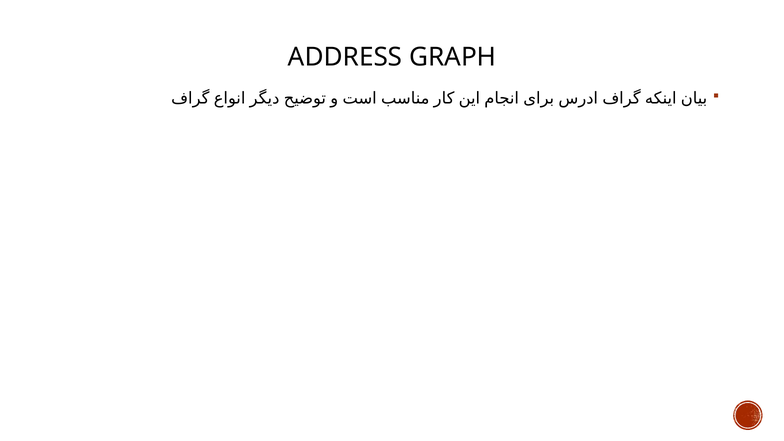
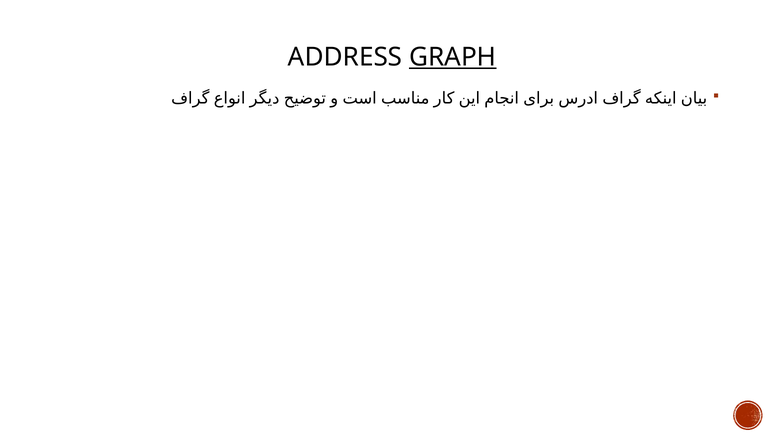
GRAPH underline: none -> present
